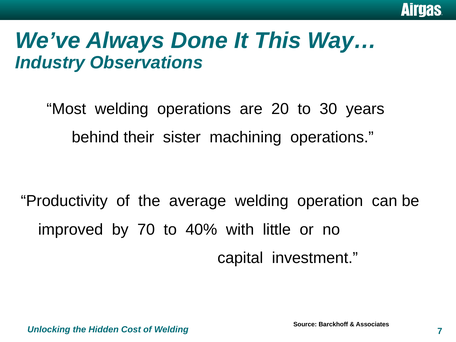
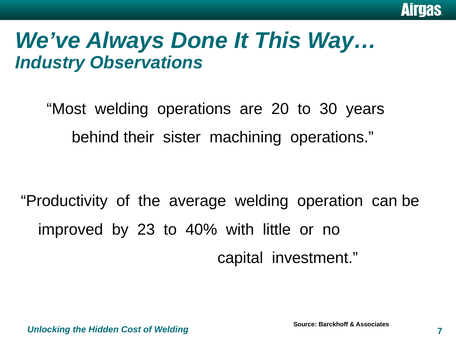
70: 70 -> 23
